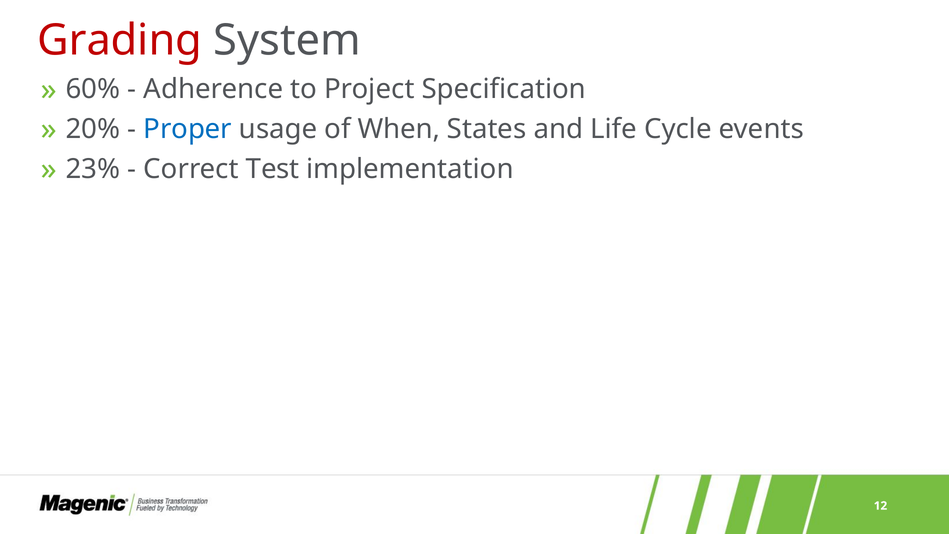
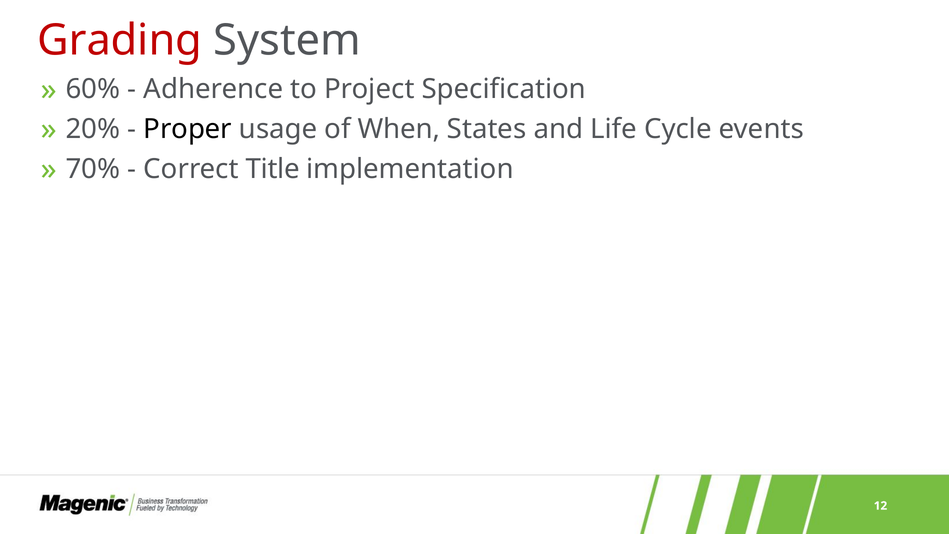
Proper colour: blue -> black
23%: 23% -> 70%
Test: Test -> Title
